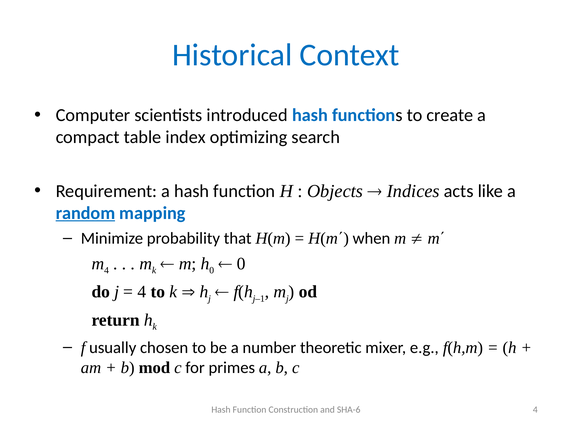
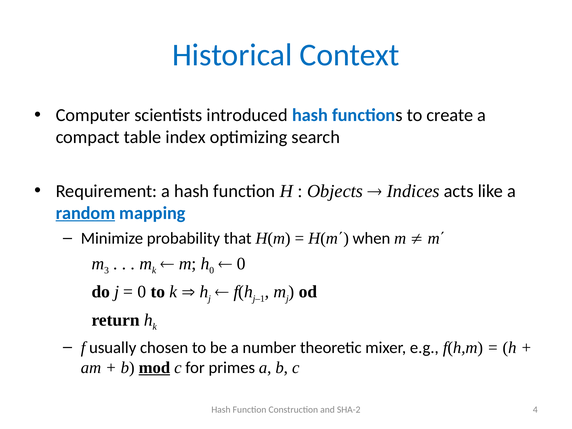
m 4: 4 -> 3
4 at (142, 292): 4 -> 0
mod underline: none -> present
SHA-6: SHA-6 -> SHA-2
